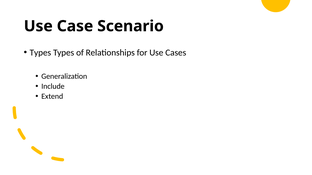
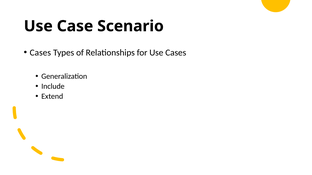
Types at (40, 53): Types -> Cases
